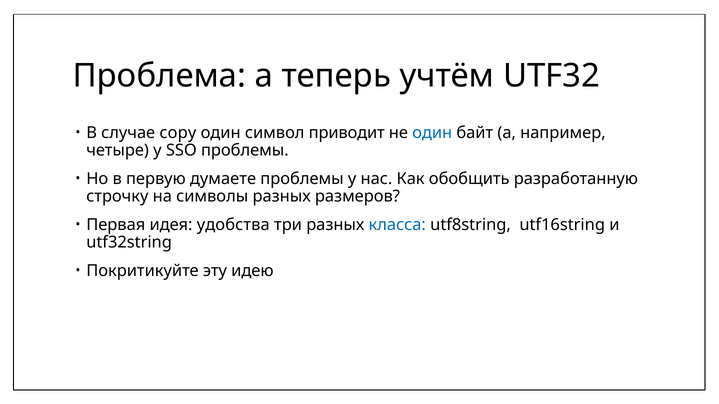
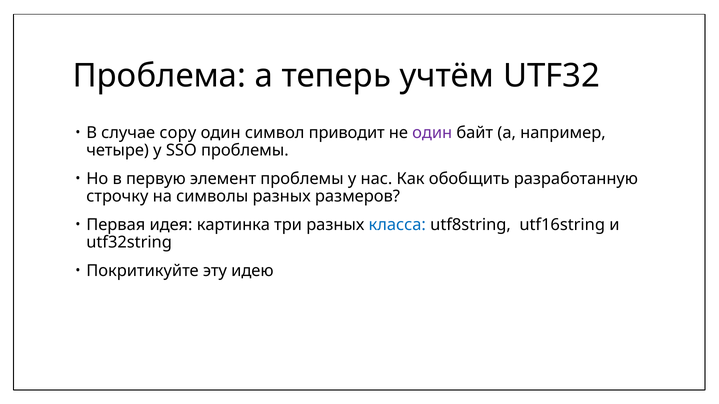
один at (432, 133) colour: blue -> purple
думаете: думаете -> элемент
удобства: удобства -> картинка
